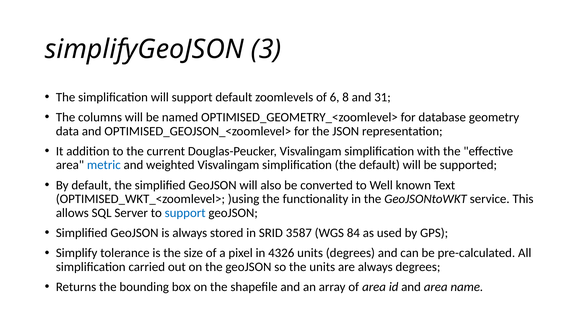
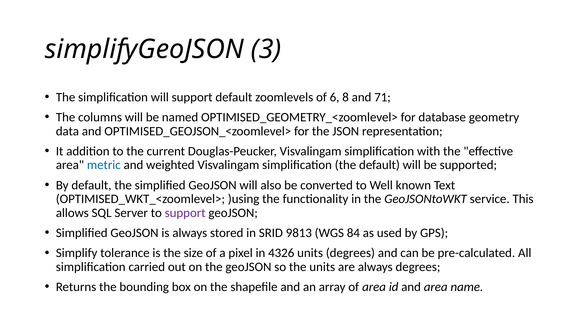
31: 31 -> 71
support at (185, 213) colour: blue -> purple
3587: 3587 -> 9813
